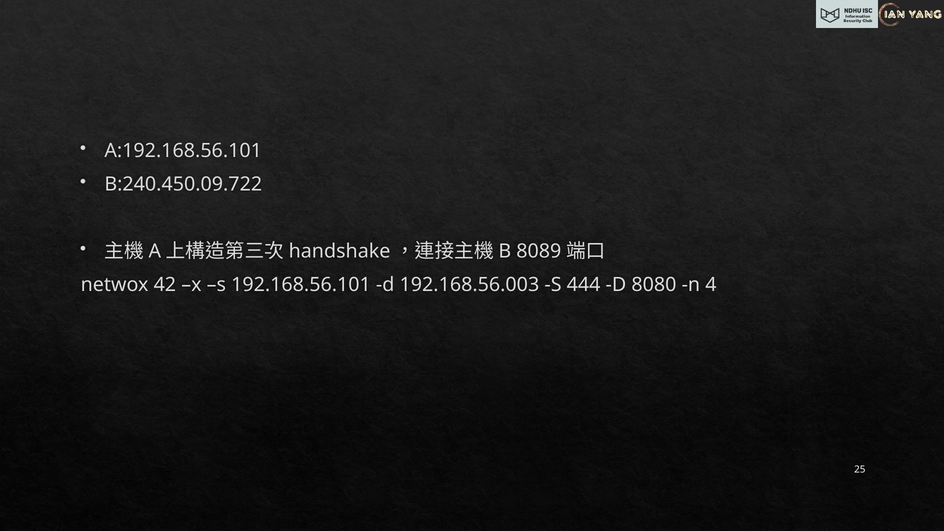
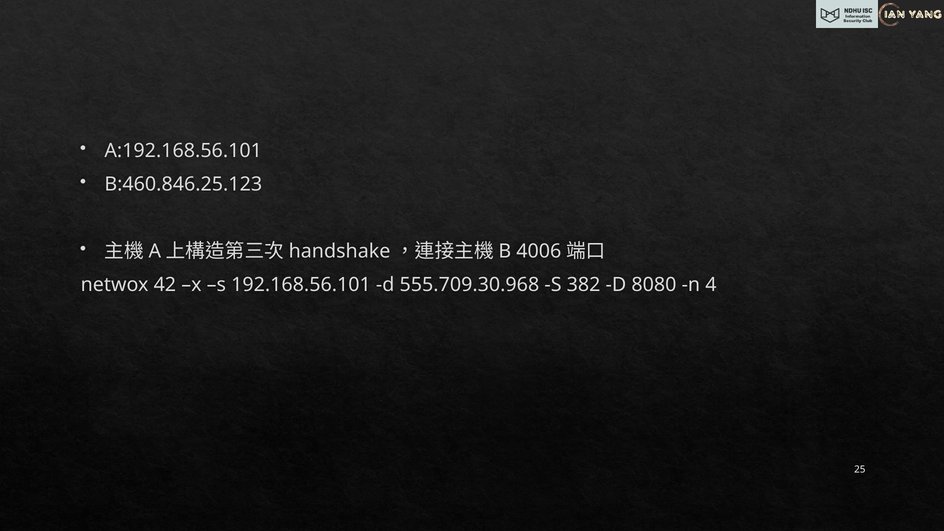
B:240.450.09.722: B:240.450.09.722 -> B:460.846.25.123
8089: 8089 -> 4006
192.168.56.003: 192.168.56.003 -> 555.709.30.968
444: 444 -> 382
